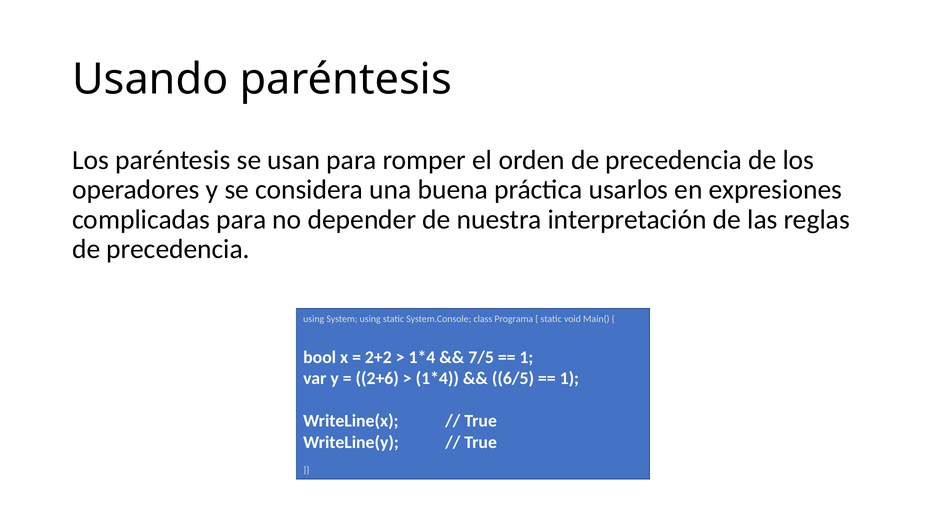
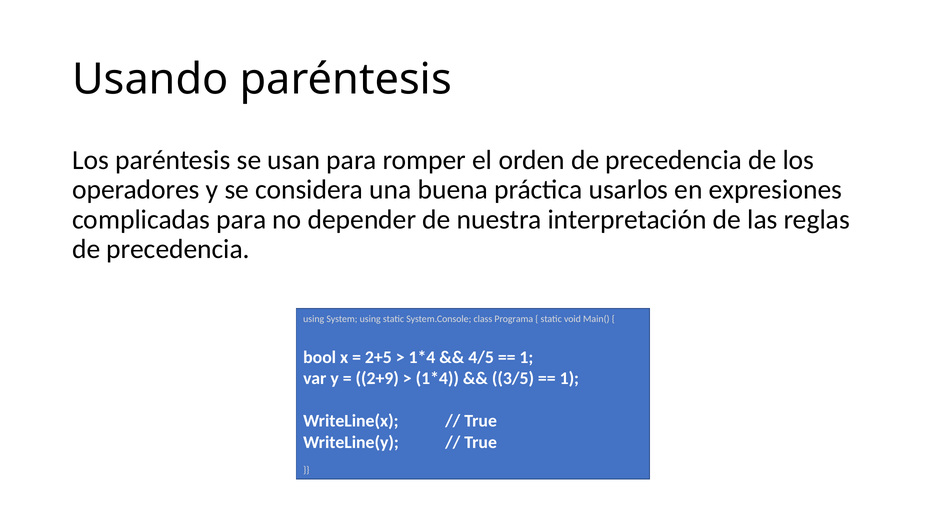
2+2: 2+2 -> 2+5
7/5: 7/5 -> 4/5
2+6: 2+6 -> 2+9
6/5: 6/5 -> 3/5
